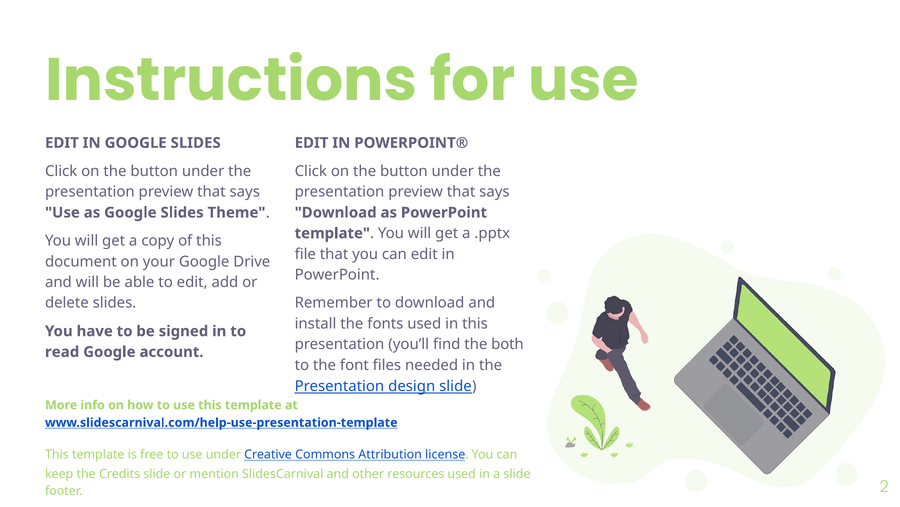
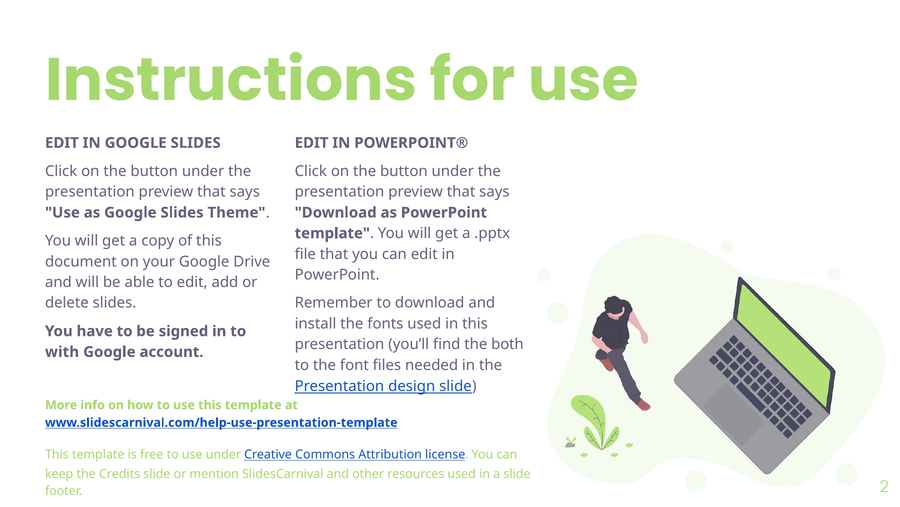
read: read -> with
